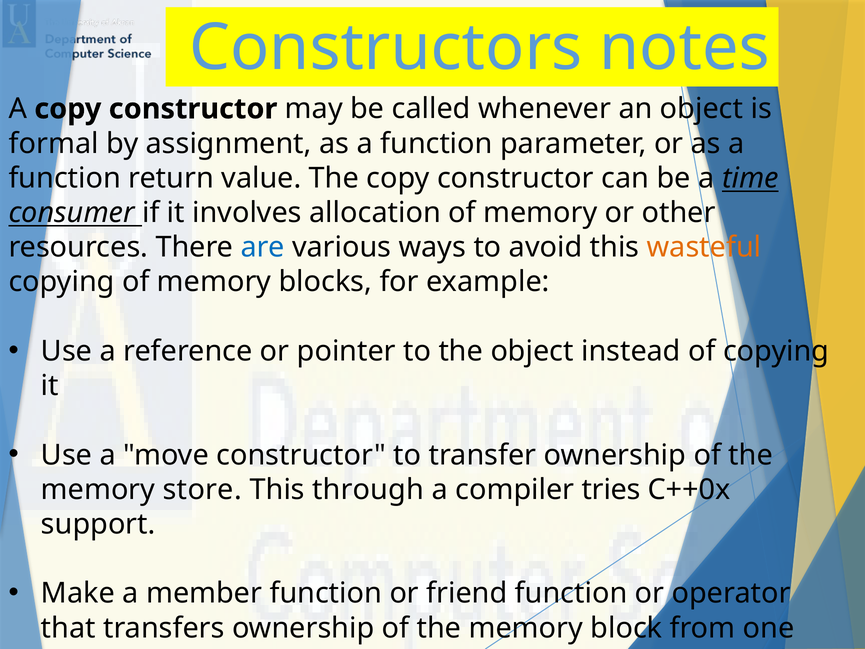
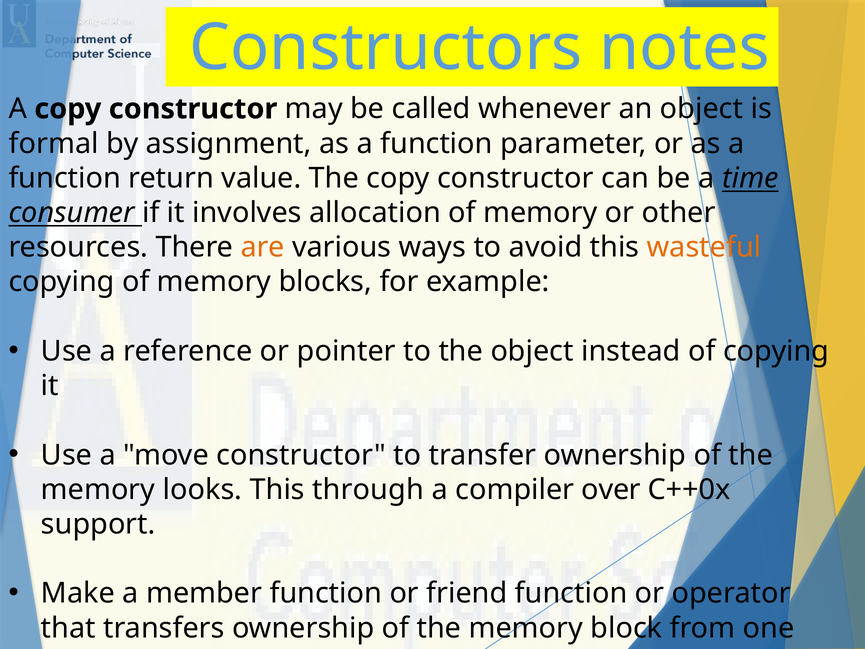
are colour: blue -> orange
store: store -> looks
tries: tries -> over
